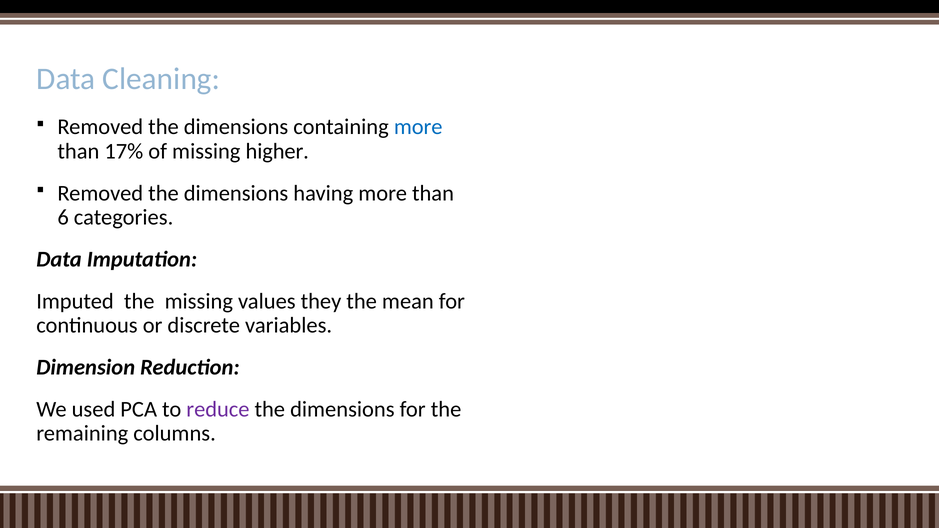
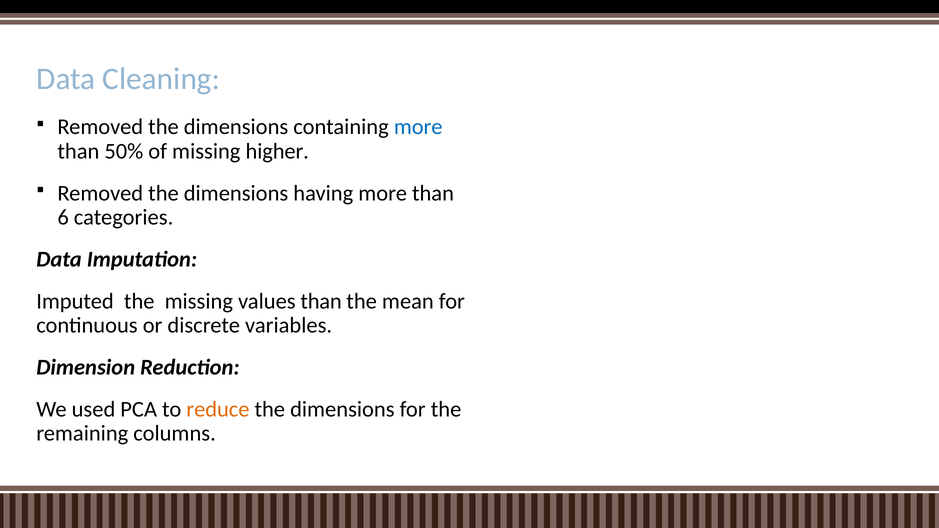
17%: 17% -> 50%
values they: they -> than
reduce colour: purple -> orange
